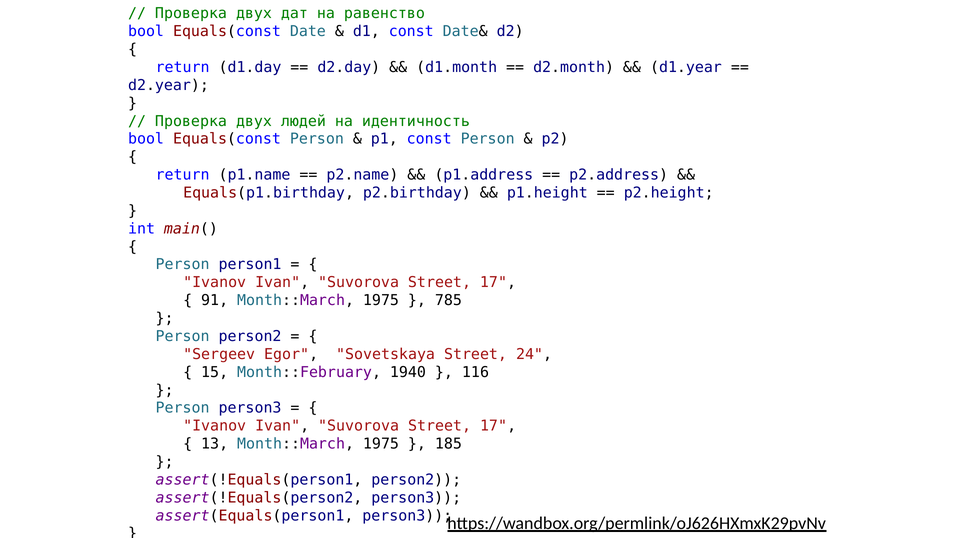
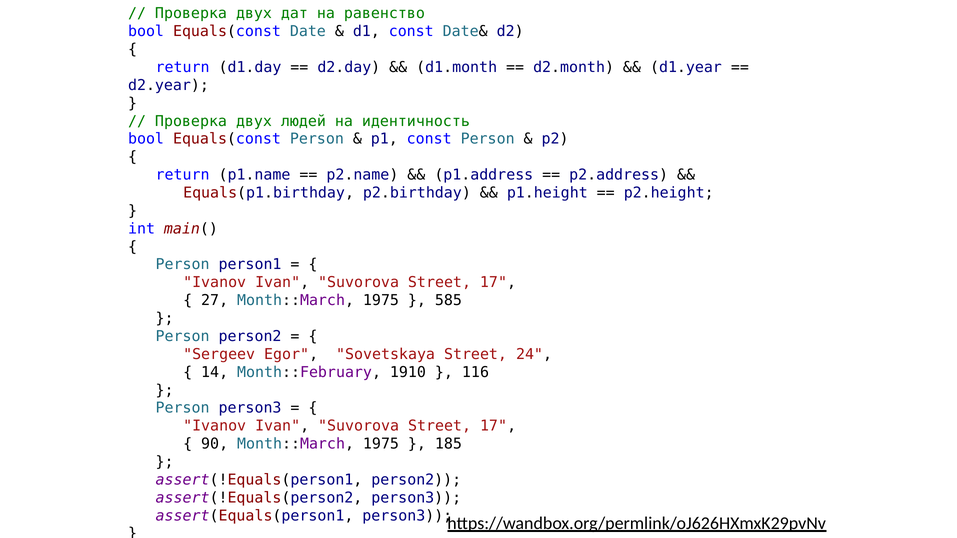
91: 91 -> 27
785: 785 -> 585
15: 15 -> 14
1940: 1940 -> 1910
13: 13 -> 90
